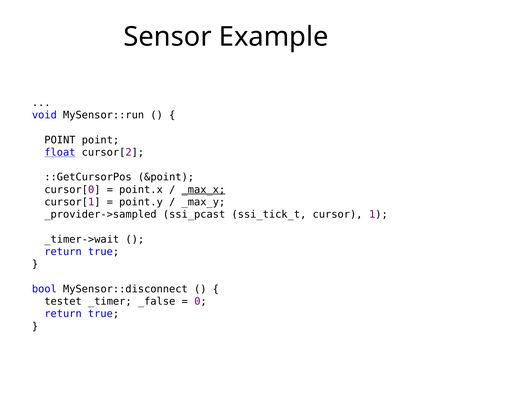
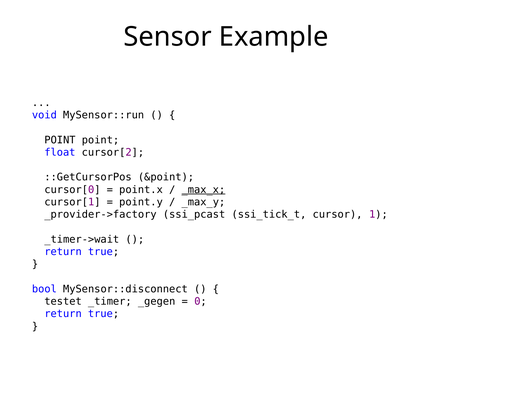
float underline: present -> none
_provider->sampled: _provider->sampled -> _provider->factory
_false: _false -> _gegen
